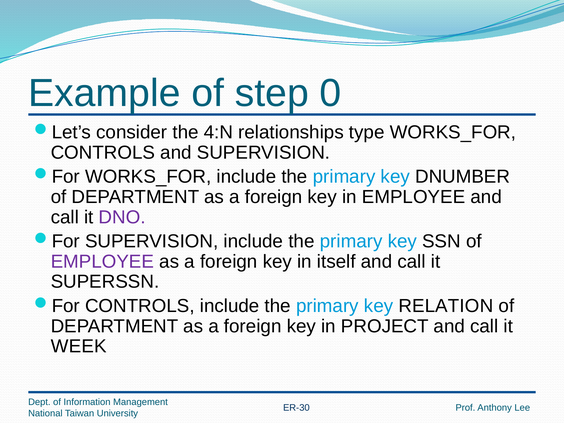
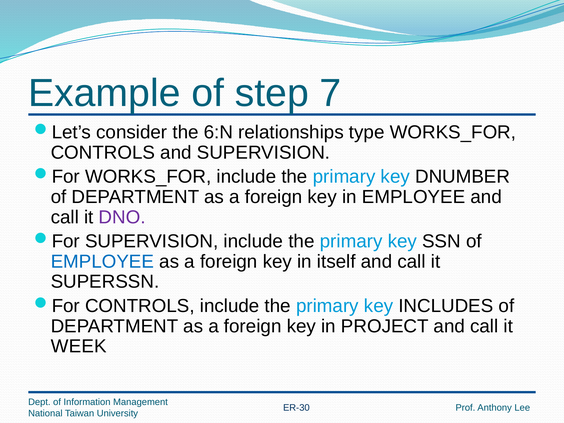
0: 0 -> 7
4:N: 4:N -> 6:N
EMPLOYEE at (102, 261) colour: purple -> blue
RELATION: RELATION -> INCLUDES
